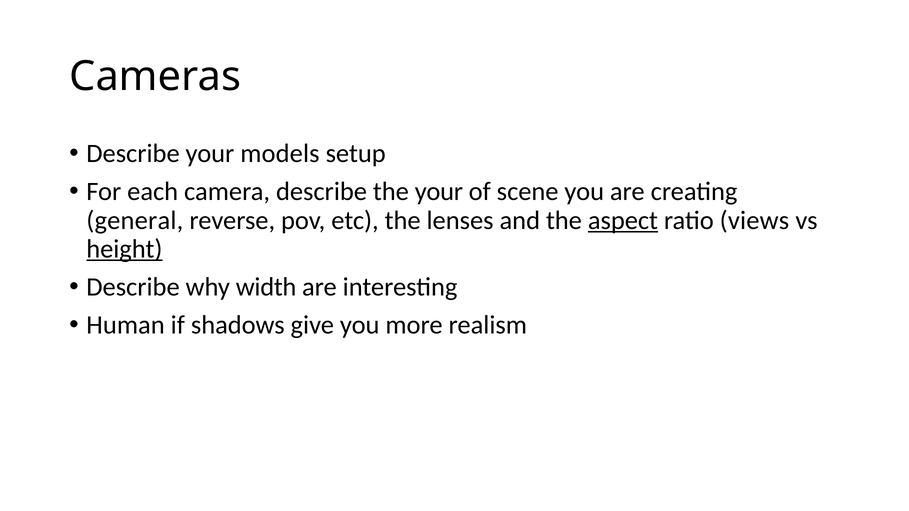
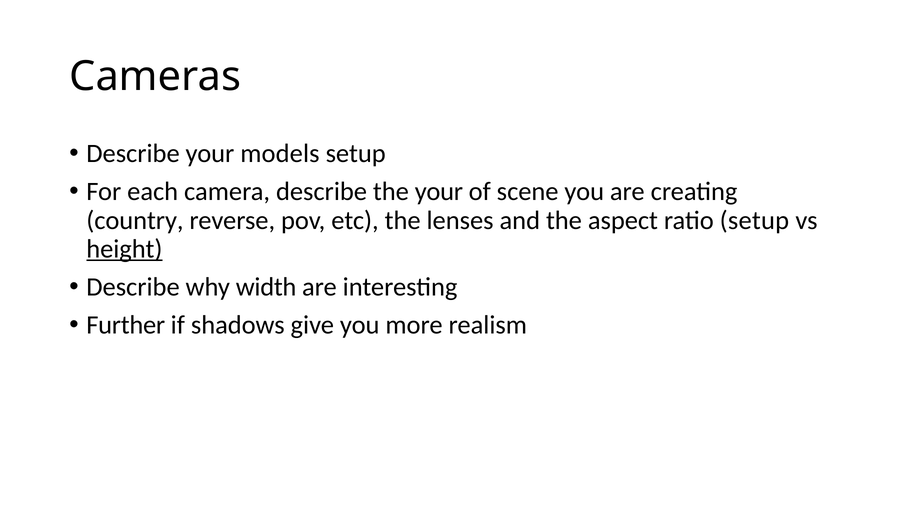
general: general -> country
aspect underline: present -> none
ratio views: views -> setup
Human: Human -> Further
